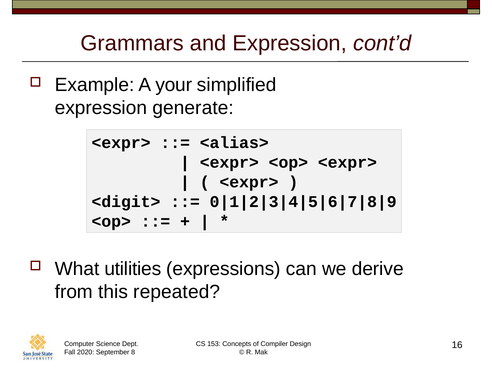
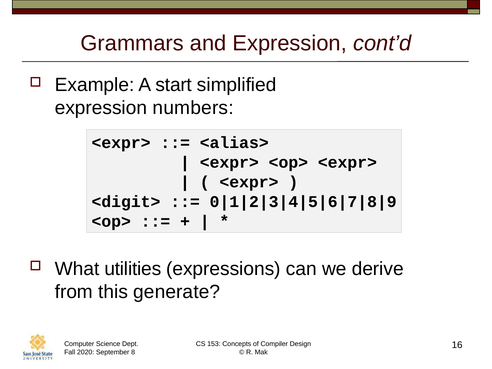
your: your -> start
generate: generate -> numbers
repeated: repeated -> generate
